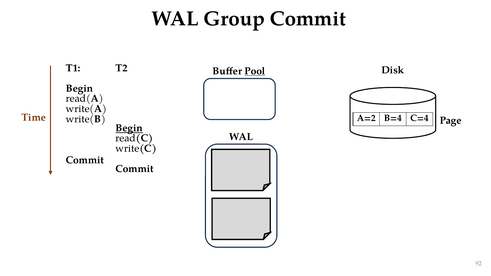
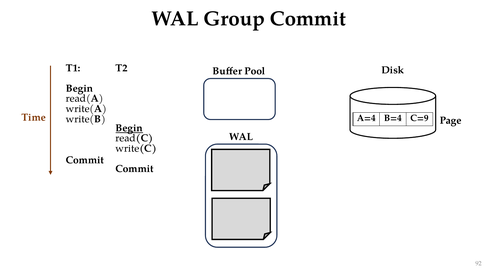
Pool underline: present -> none
A=2: A=2 -> A=4
C=4: C=4 -> C=9
